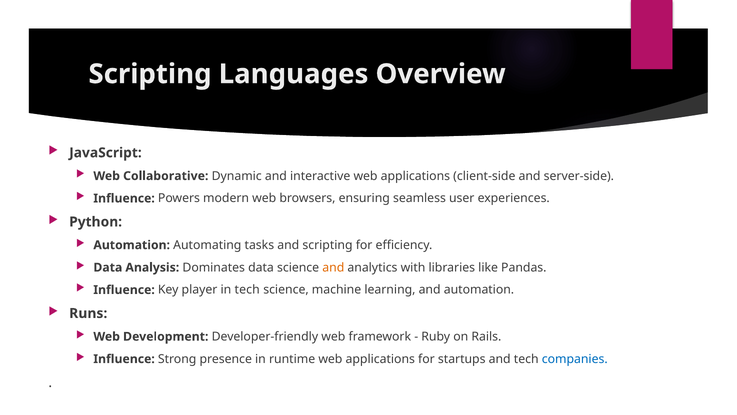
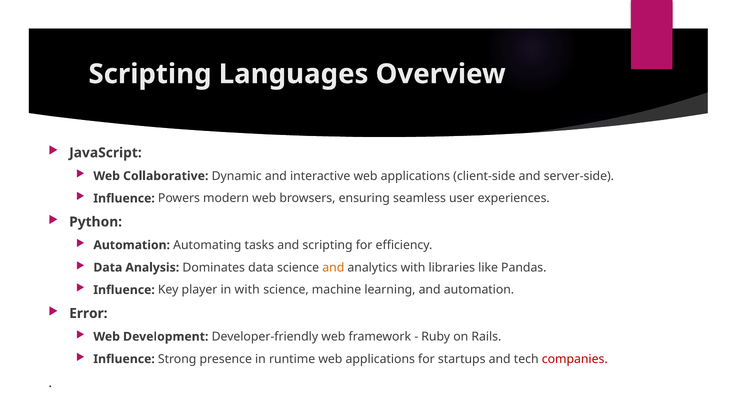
in tech: tech -> with
Runs: Runs -> Error
companies colour: blue -> red
